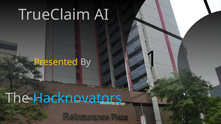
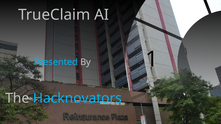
Presented colour: yellow -> light blue
